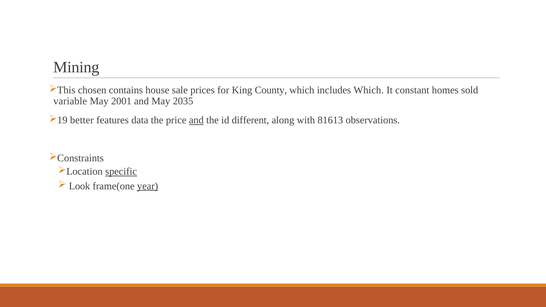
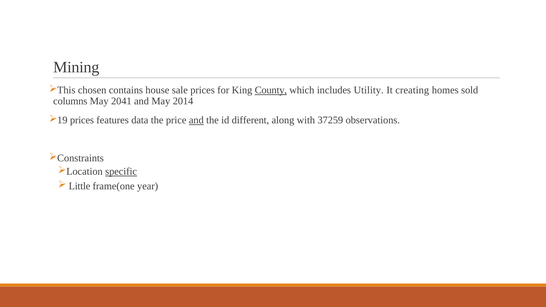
County underline: none -> present
includes Which: Which -> Utility
constant: constant -> creating
variable: variable -> columns
2001: 2001 -> 2041
2035: 2035 -> 2014
better at (82, 120): better -> prices
81613: 81613 -> 37259
Look: Look -> Little
year underline: present -> none
